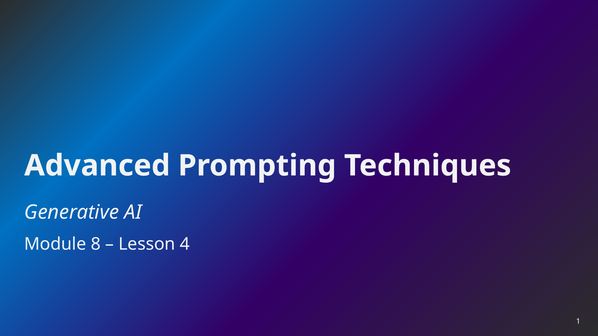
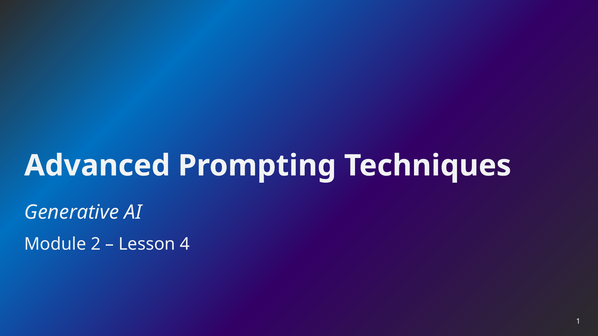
8: 8 -> 2
